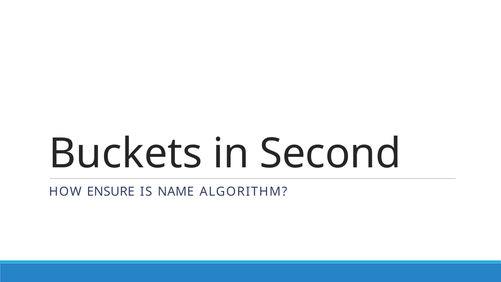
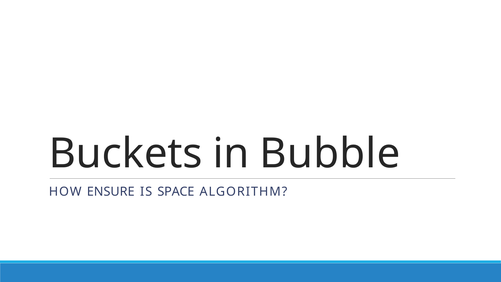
Second: Second -> Bubble
NAME: NAME -> SPACE
